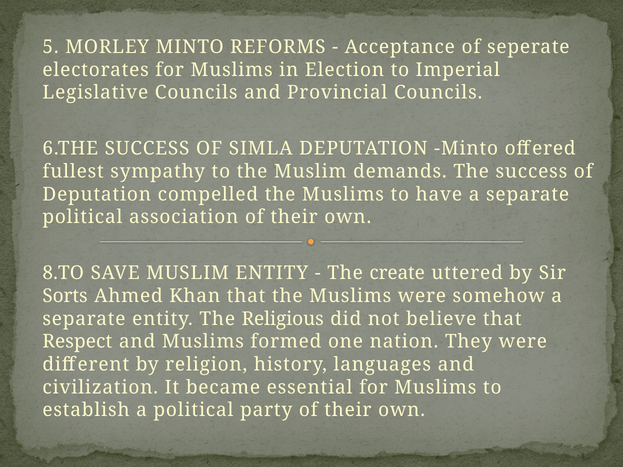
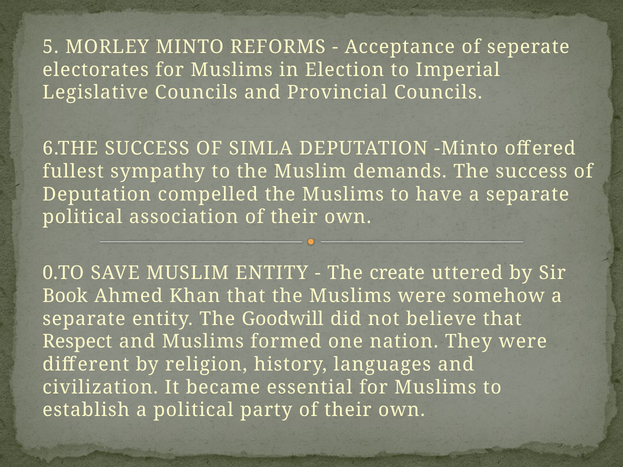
8.TO: 8.TO -> 0.TO
Sorts: Sorts -> Book
Religious: Religious -> Goodwill
